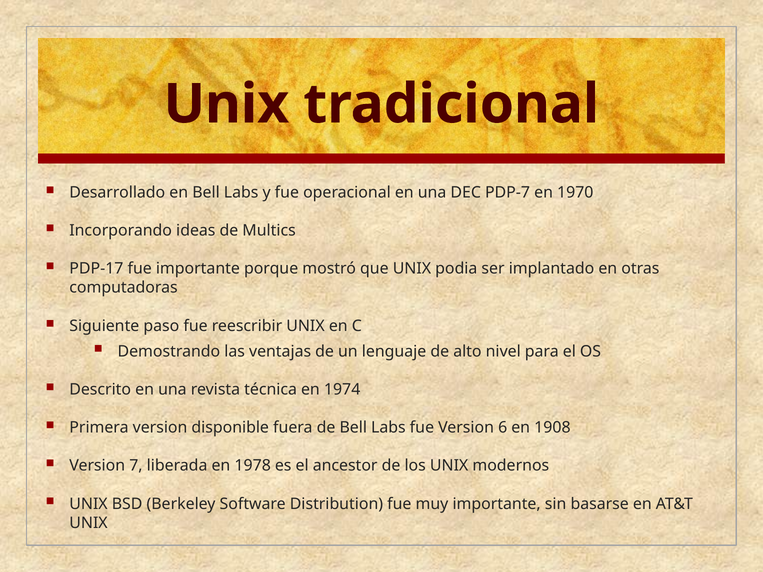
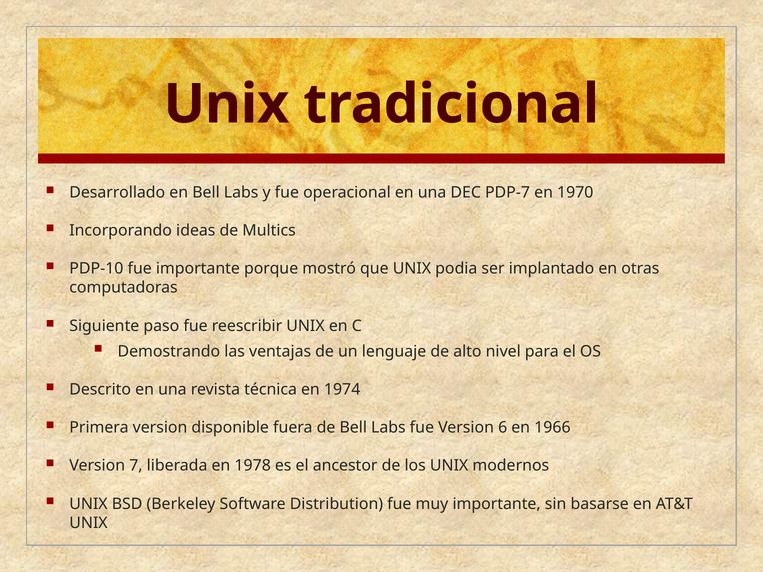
PDP-17: PDP-17 -> PDP-10
1908: 1908 -> 1966
